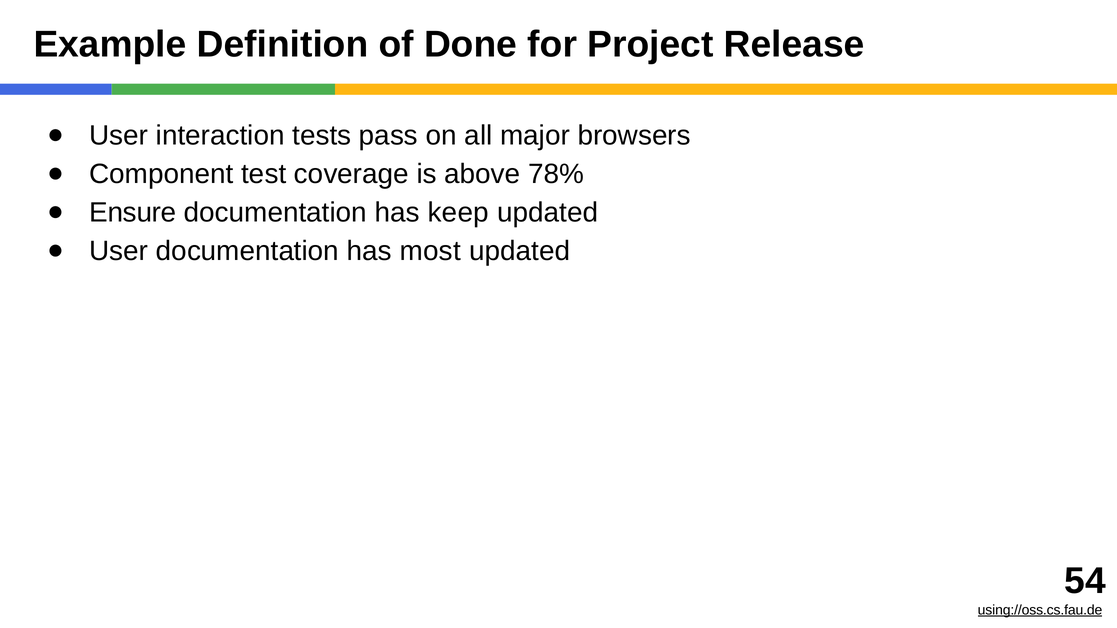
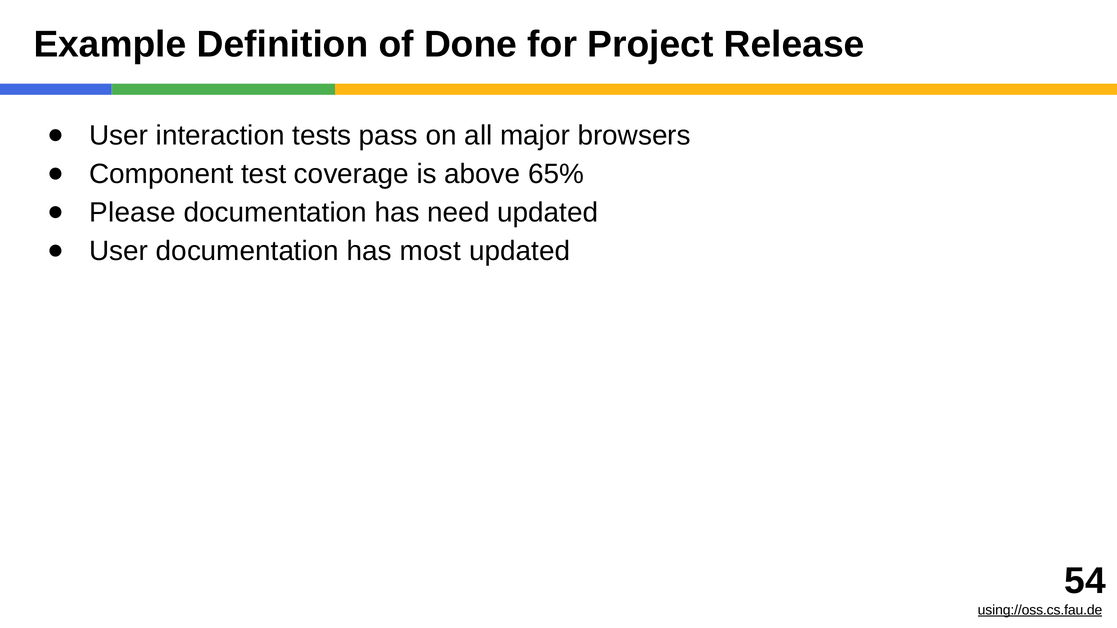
78%: 78% -> 65%
Ensure: Ensure -> Please
keep: keep -> need
